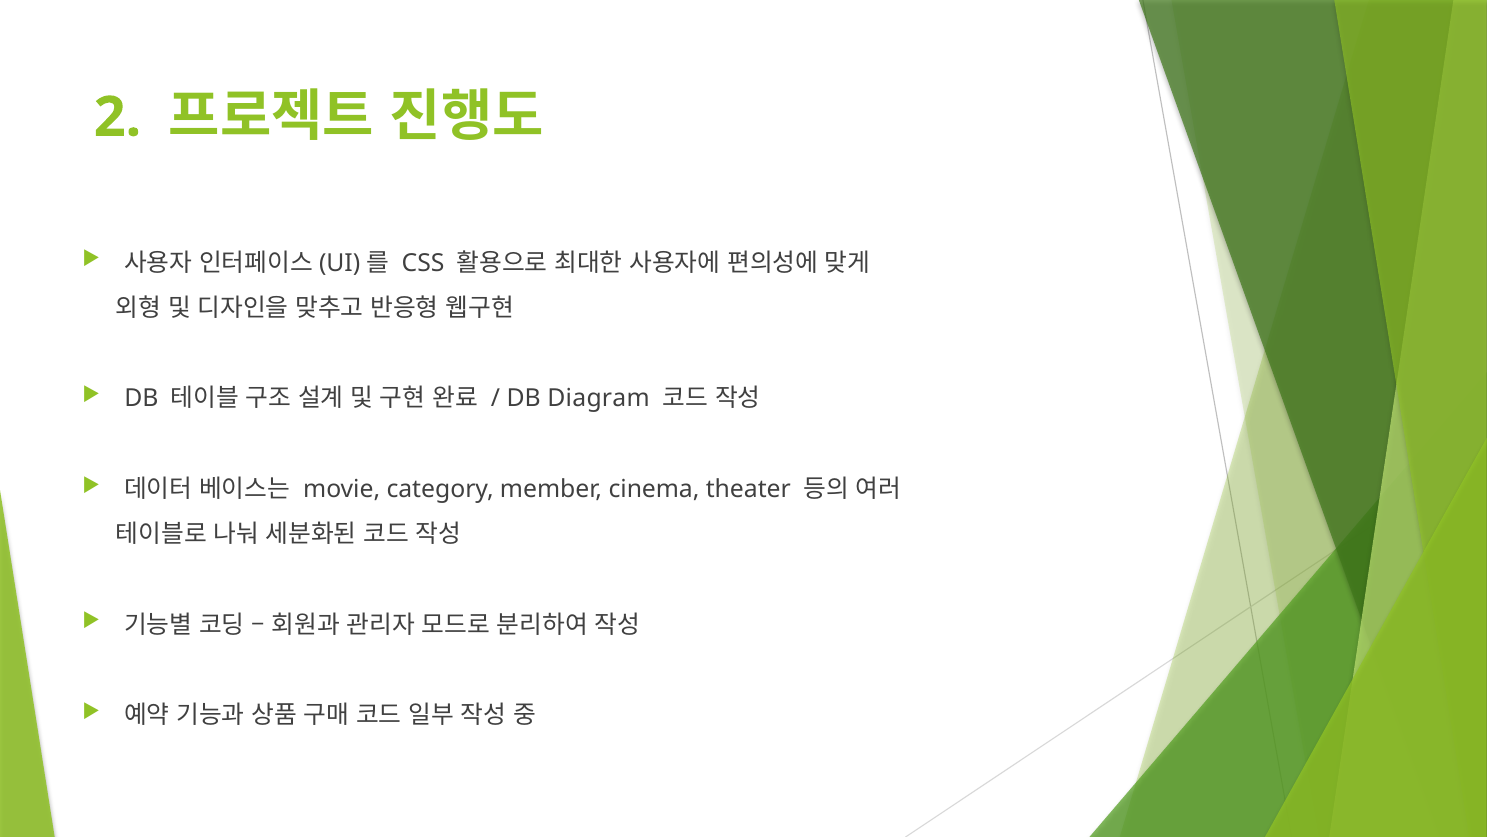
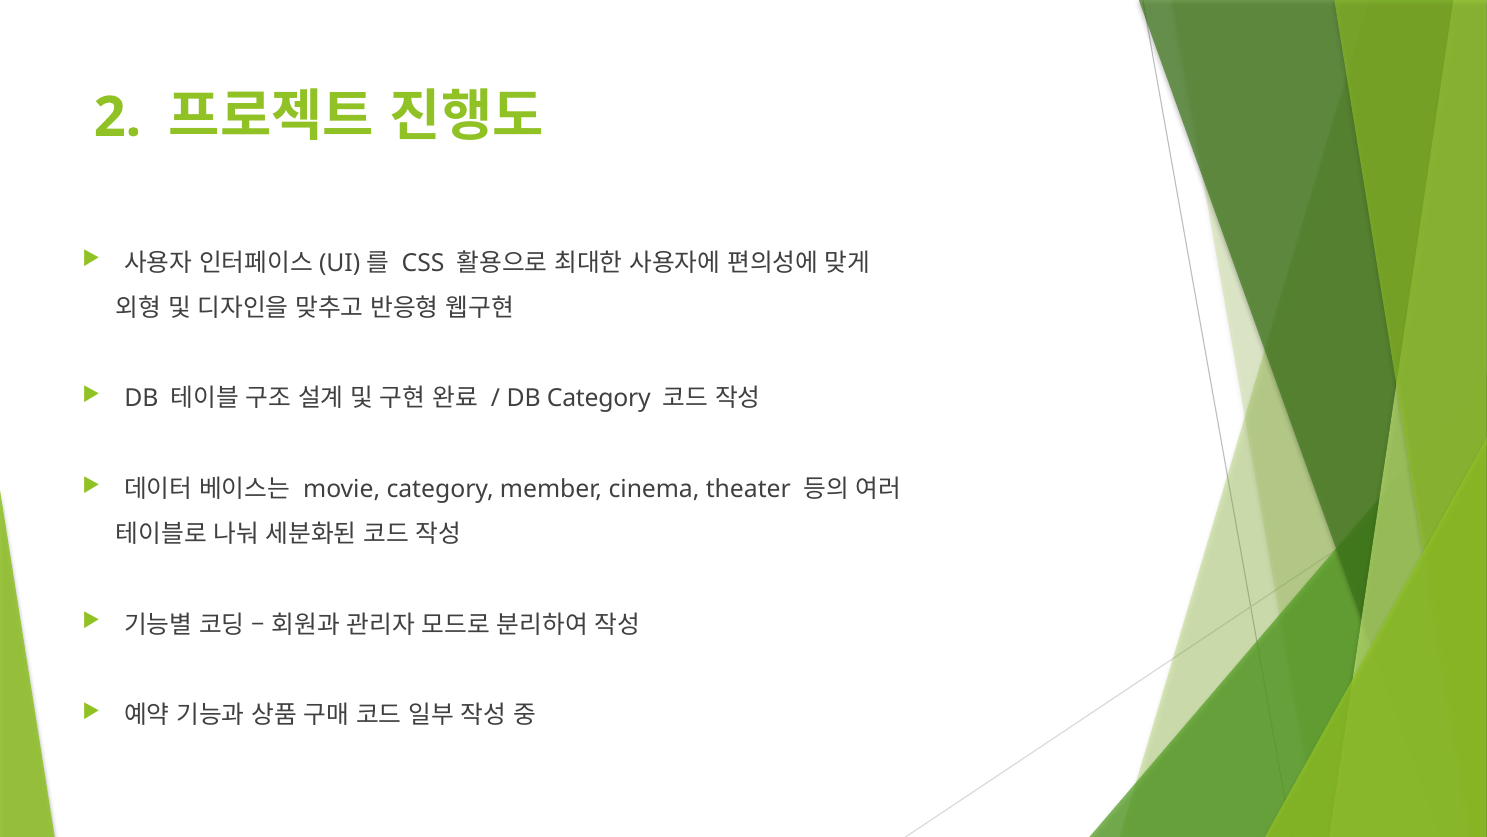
DB Diagram: Diagram -> Category
